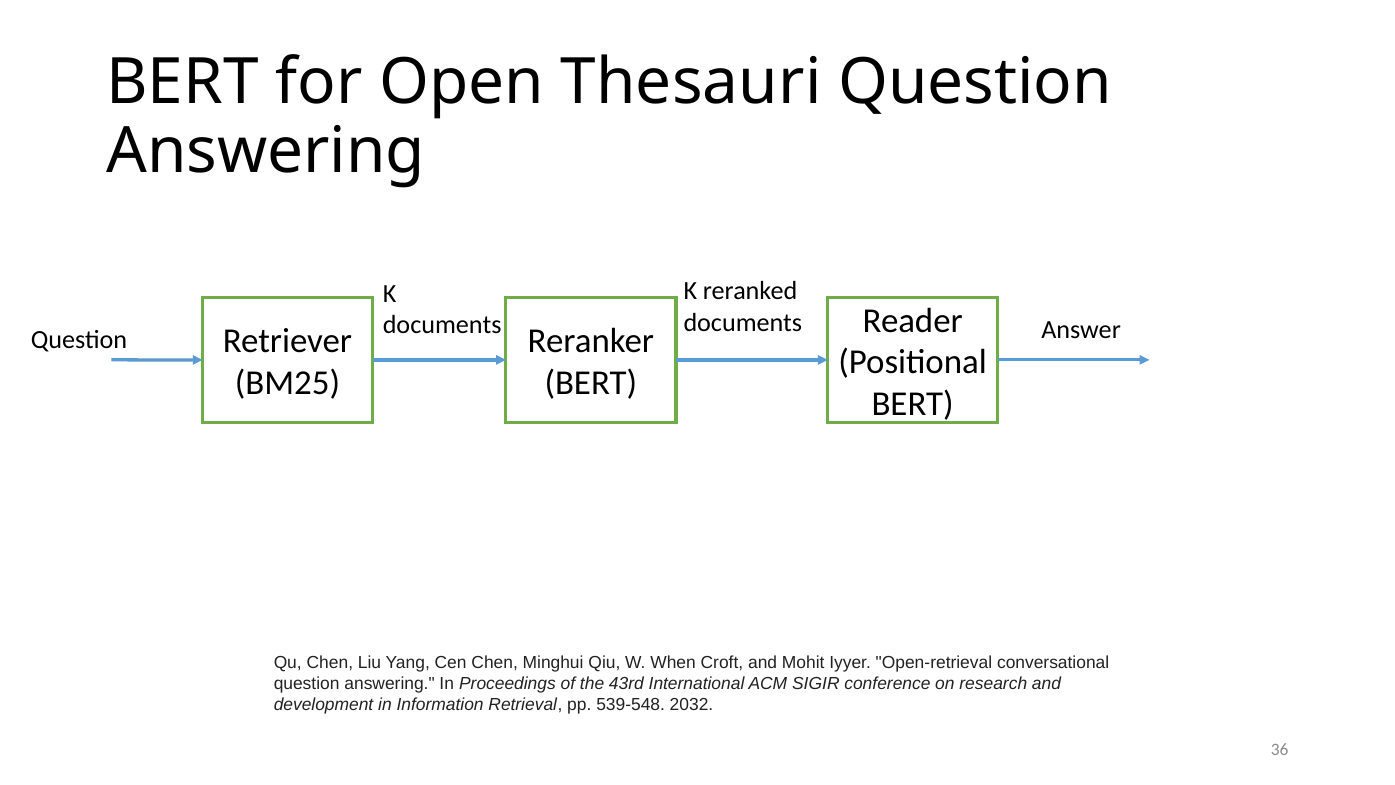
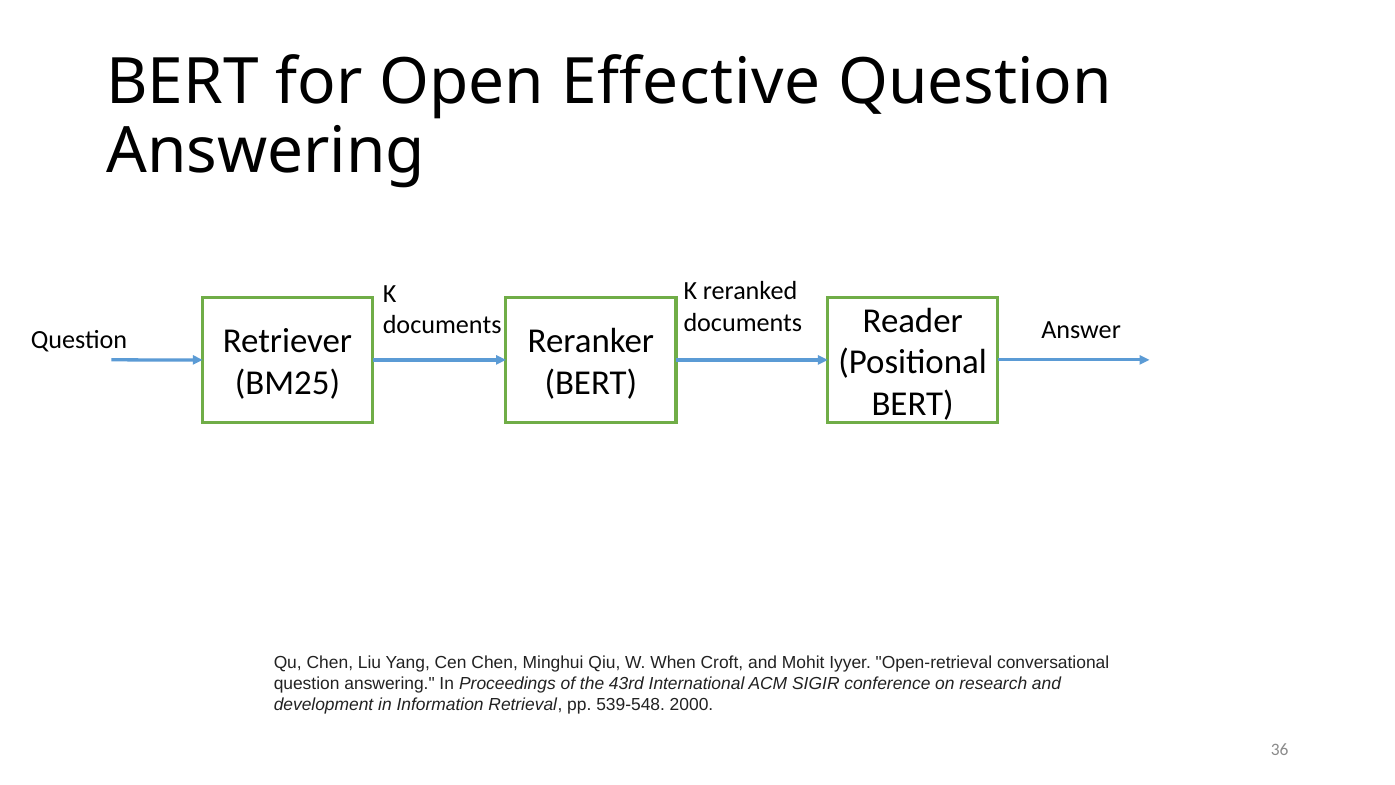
Thesauri: Thesauri -> Effective
2032: 2032 -> 2000
